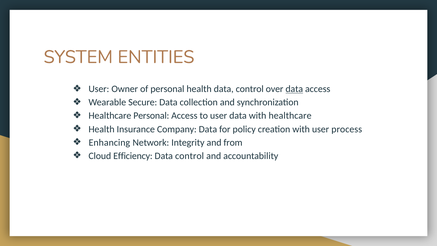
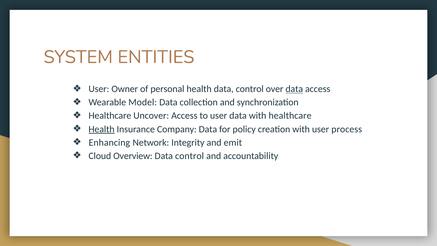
Secure: Secure -> Model
Healthcare Personal: Personal -> Uncover
Health at (102, 129) underline: none -> present
from: from -> emit
Efficiency: Efficiency -> Overview
